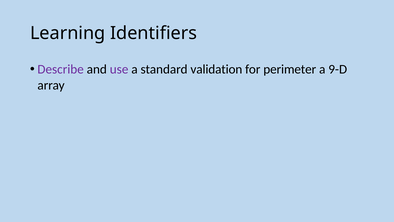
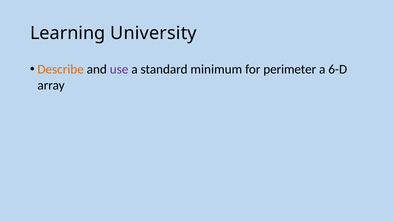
Identifiers: Identifiers -> University
Describe colour: purple -> orange
validation: validation -> minimum
9-D: 9-D -> 6-D
